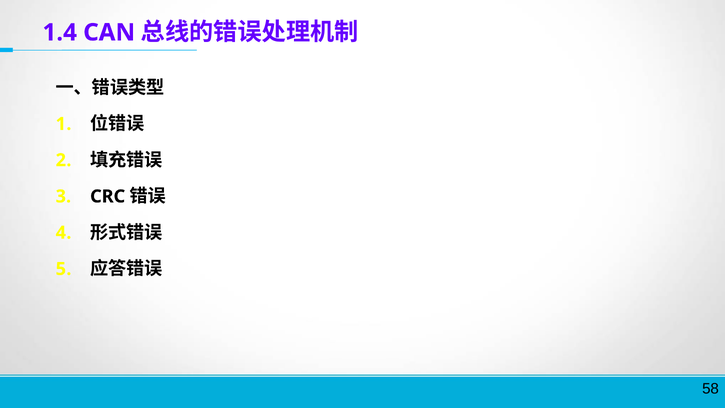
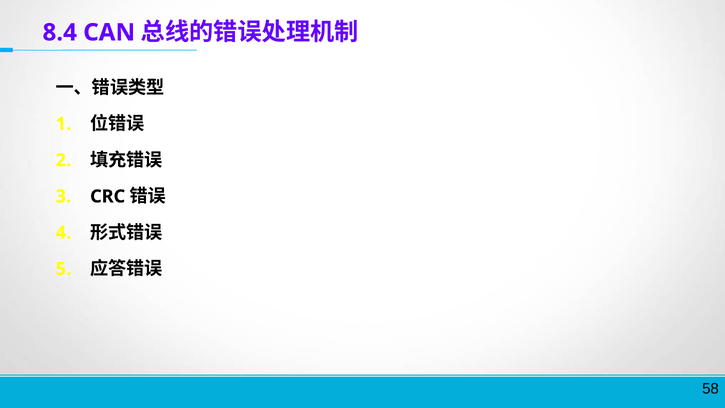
1.4: 1.4 -> 8.4
